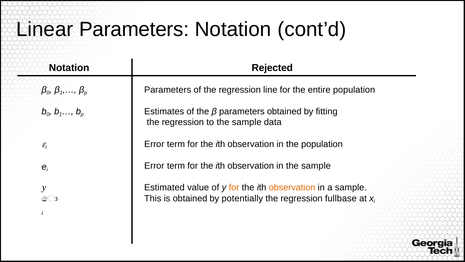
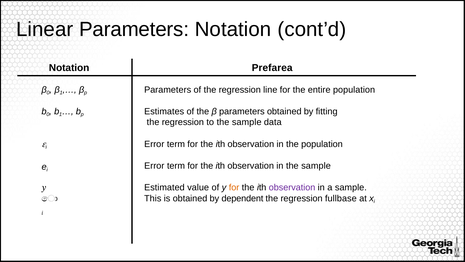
Rejected: Rejected -> Prefarea
observation at (292, 187) colour: orange -> purple
potentially: potentially -> dependent
